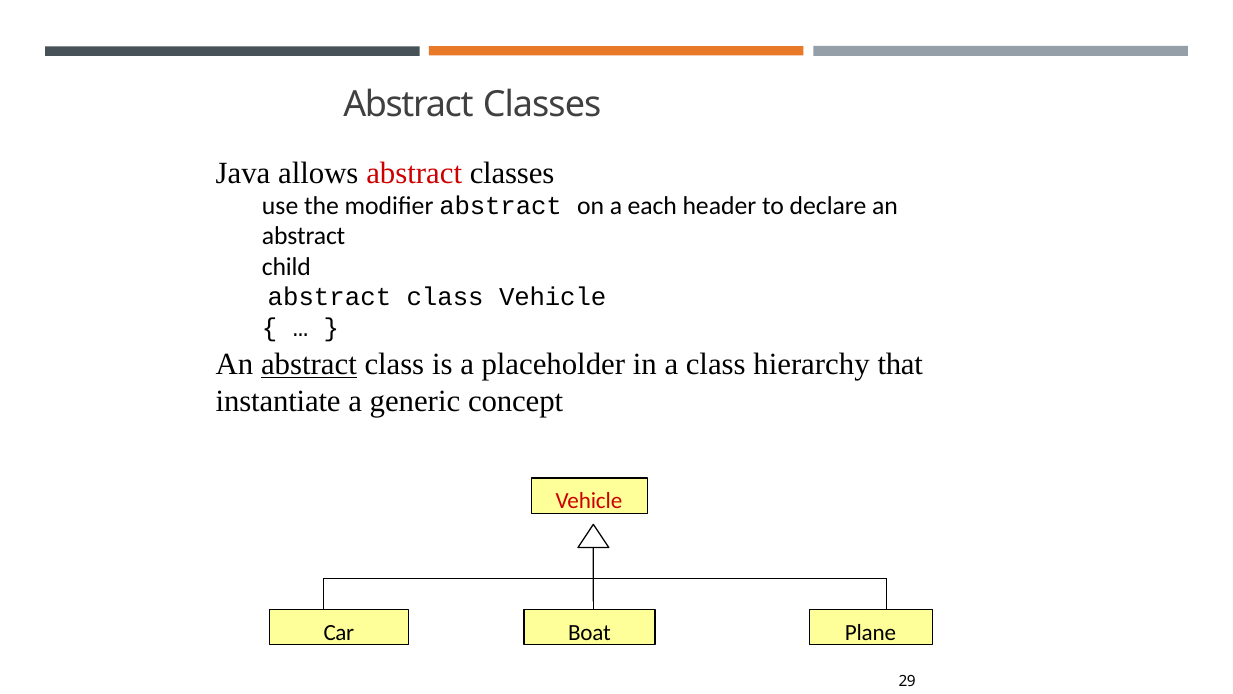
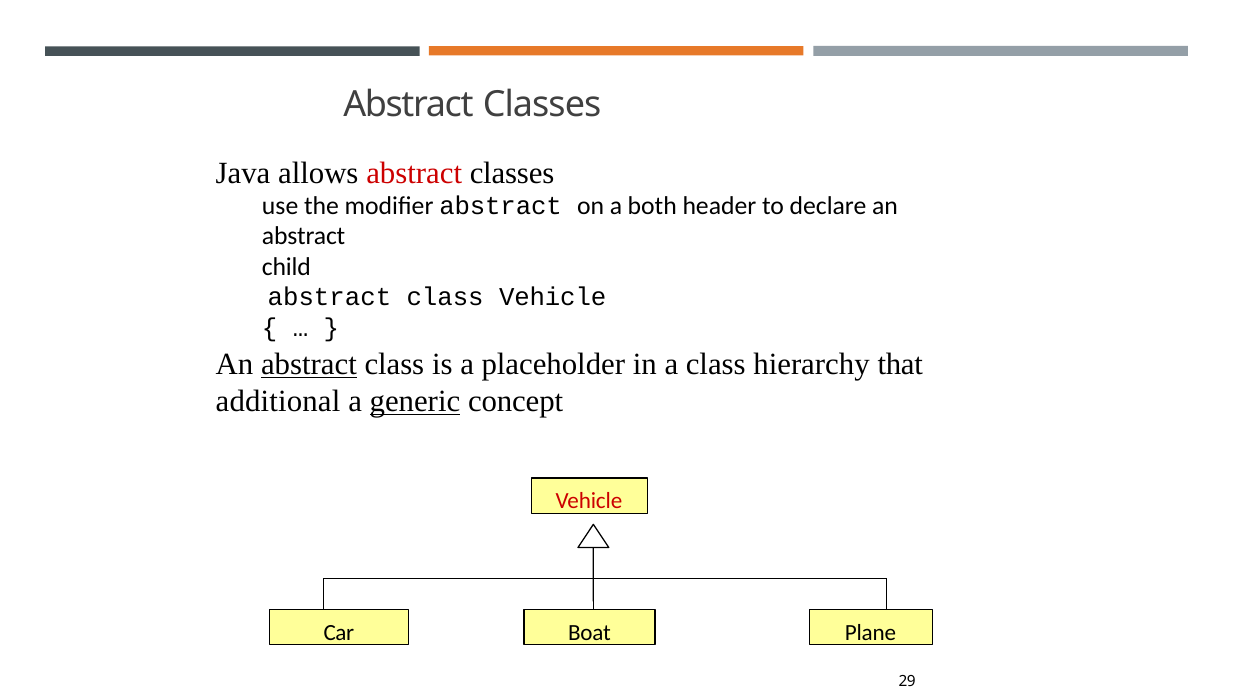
each: each -> both
instantiate: instantiate -> additional
generic underline: none -> present
